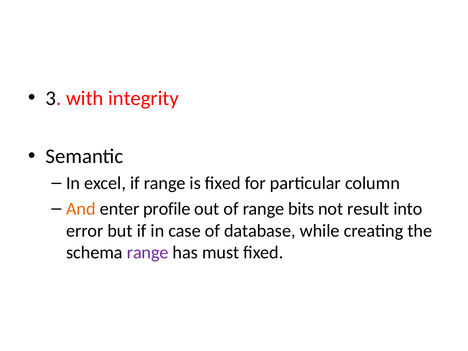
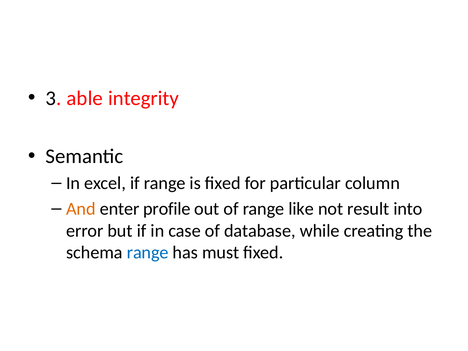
with: with -> able
bits: bits -> like
range at (148, 253) colour: purple -> blue
